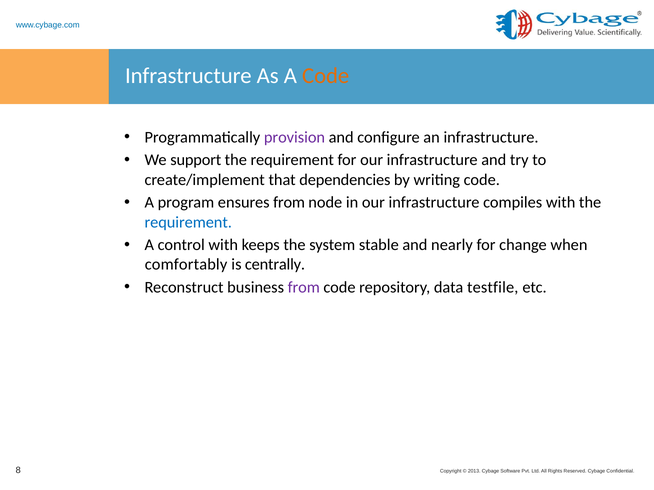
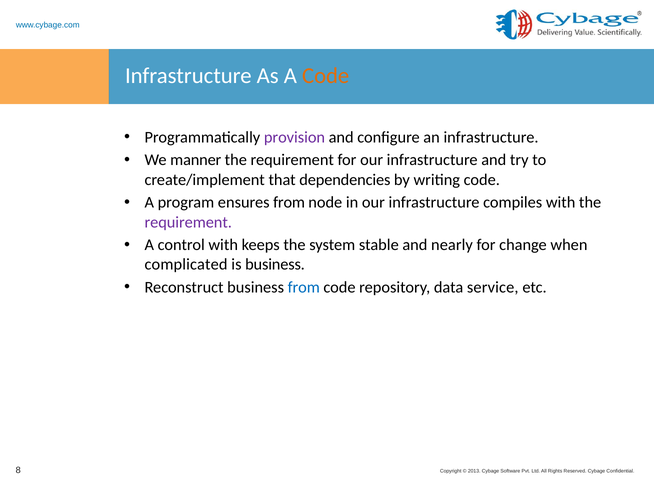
support: support -> manner
requirement at (188, 222) colour: blue -> purple
comfortably: comfortably -> complicated
is centrally: centrally -> business
from at (304, 288) colour: purple -> blue
testfile: testfile -> service
